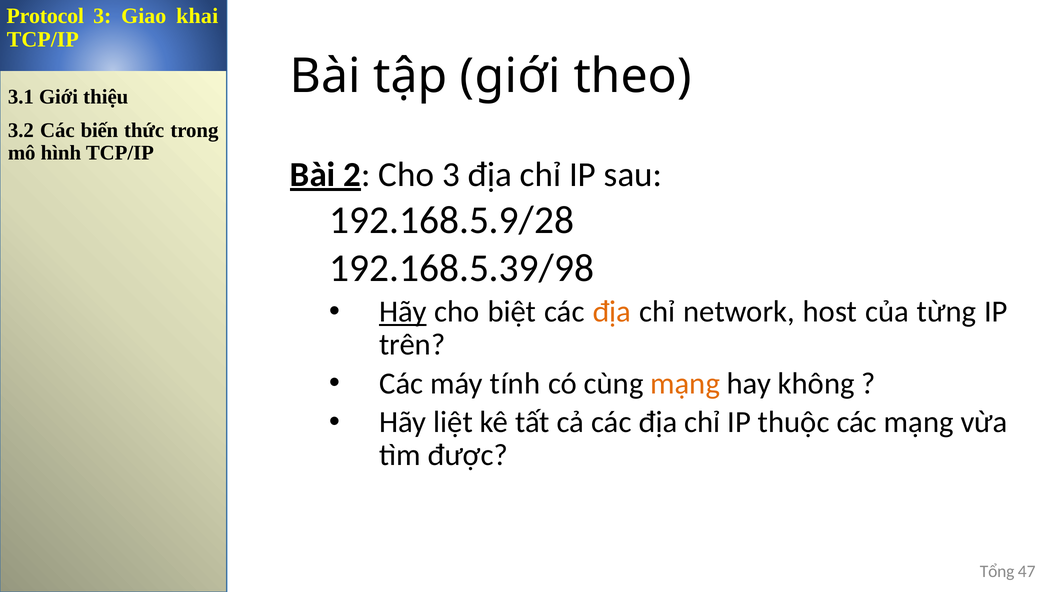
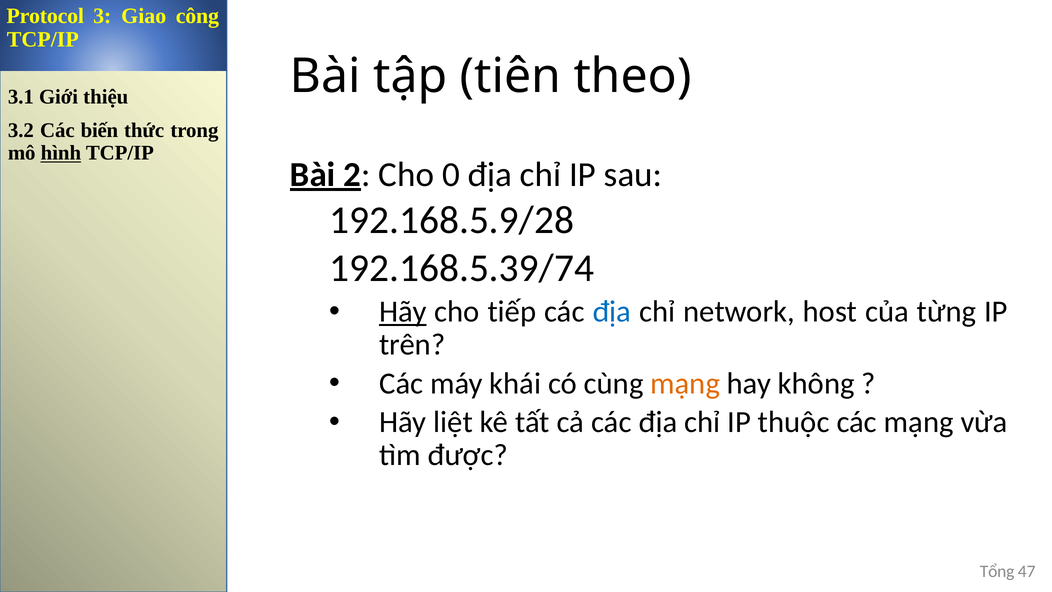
khai: khai -> công
tập giới: giới -> tiên
hình underline: none -> present
Cho 3: 3 -> 0
192.168.5.39/98: 192.168.5.39/98 -> 192.168.5.39/74
biệt: biệt -> tiếp
địa at (612, 312) colour: orange -> blue
tính: tính -> khái
